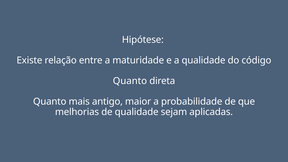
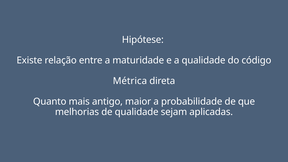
Quanto at (130, 81): Quanto -> Métrica
